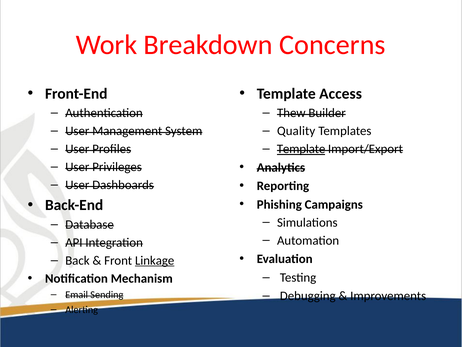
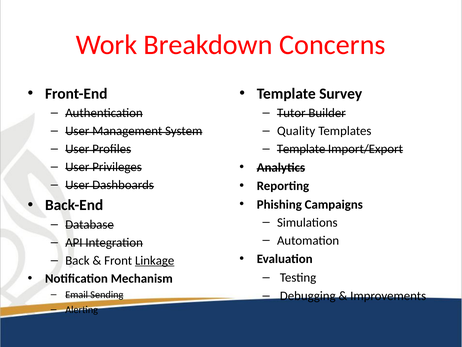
Access: Access -> Survey
Thew: Thew -> Tutor
Template at (301, 149) underline: present -> none
